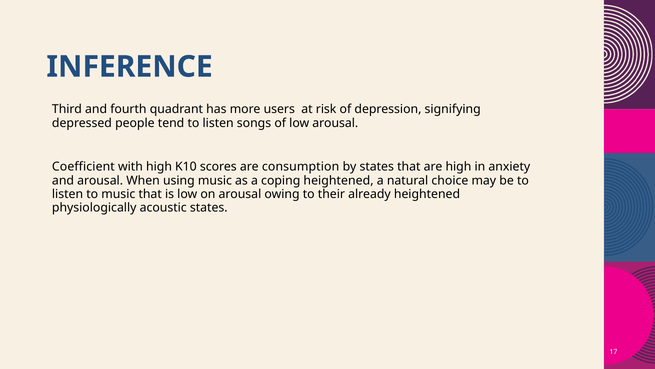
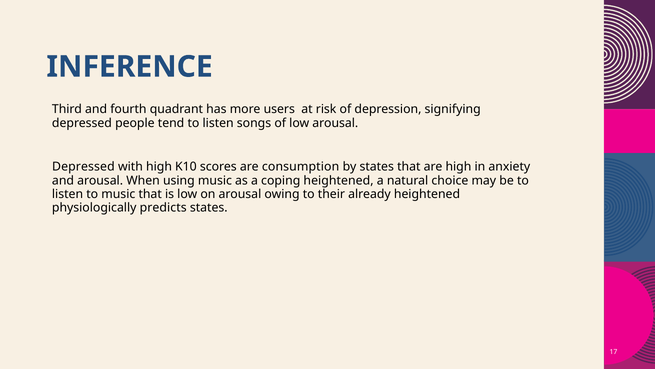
Coefficient at (83, 167): Coefficient -> Depressed
acoustic: acoustic -> predicts
